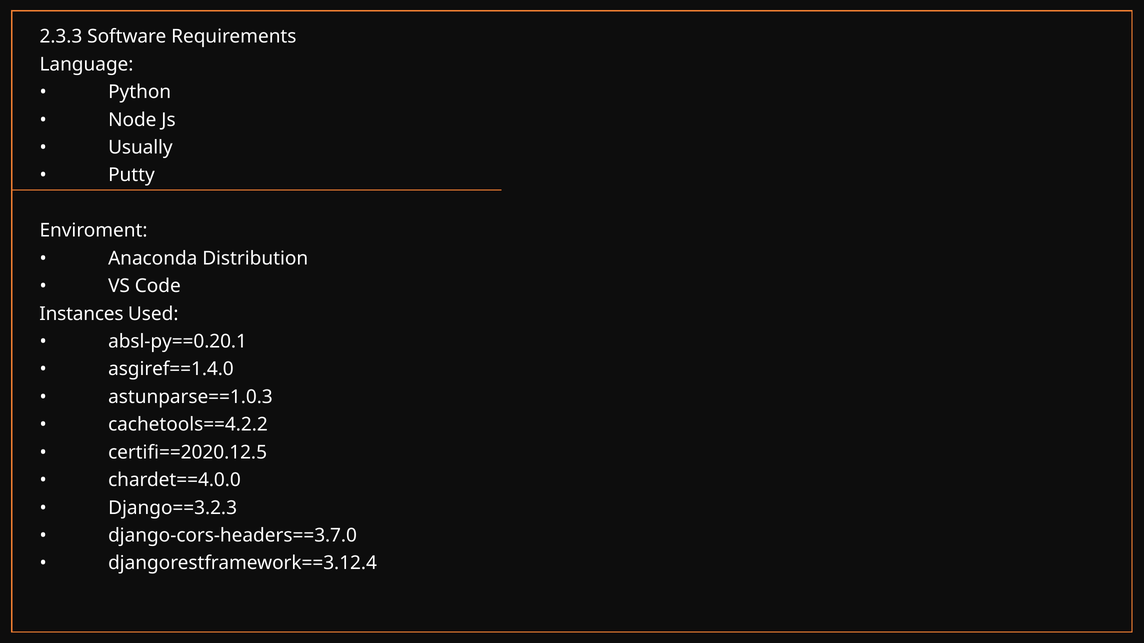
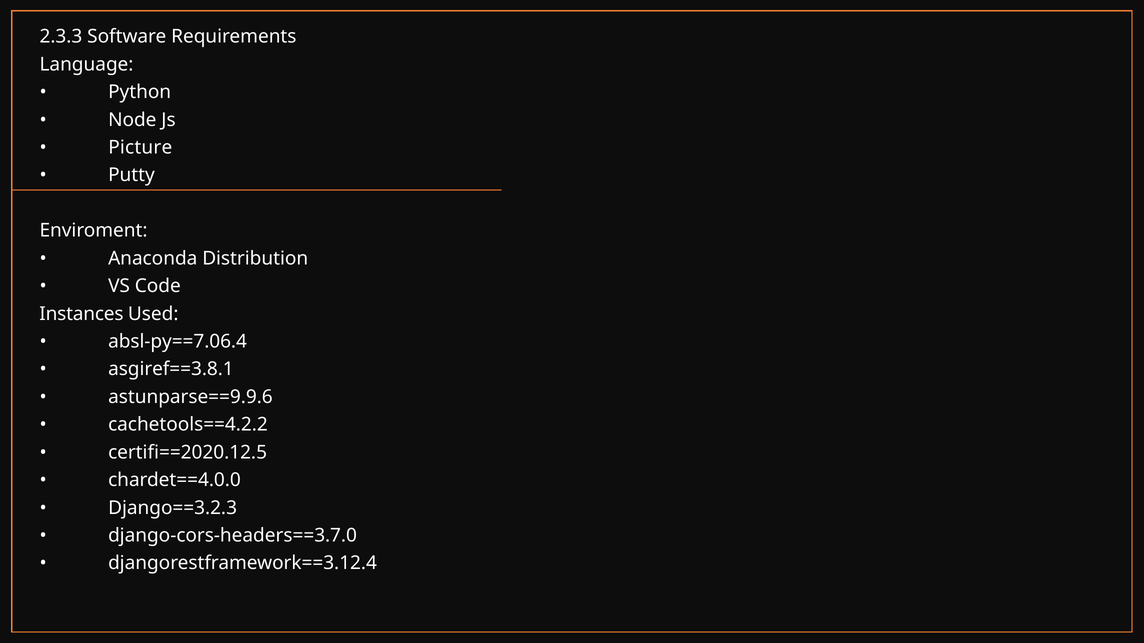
Usually: Usually -> Picture
absl-py==0.20.1: absl-py==0.20.1 -> absl-py==7.06.4
asgiref==1.4.0: asgiref==1.4.0 -> asgiref==3.8.1
astunparse==1.0.3: astunparse==1.0.3 -> astunparse==9.9.6
